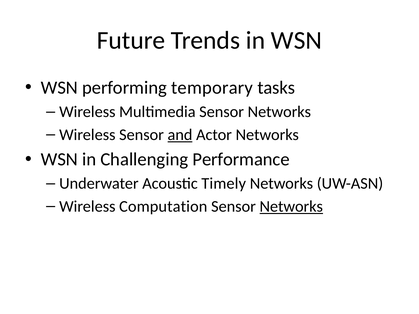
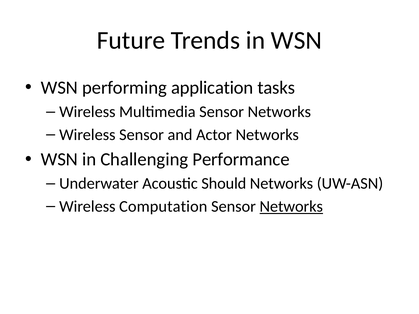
temporary: temporary -> application
and underline: present -> none
Timely: Timely -> Should
